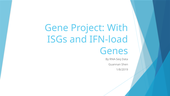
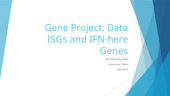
Project With: With -> Data
IFN-load: IFN-load -> IFN-here
